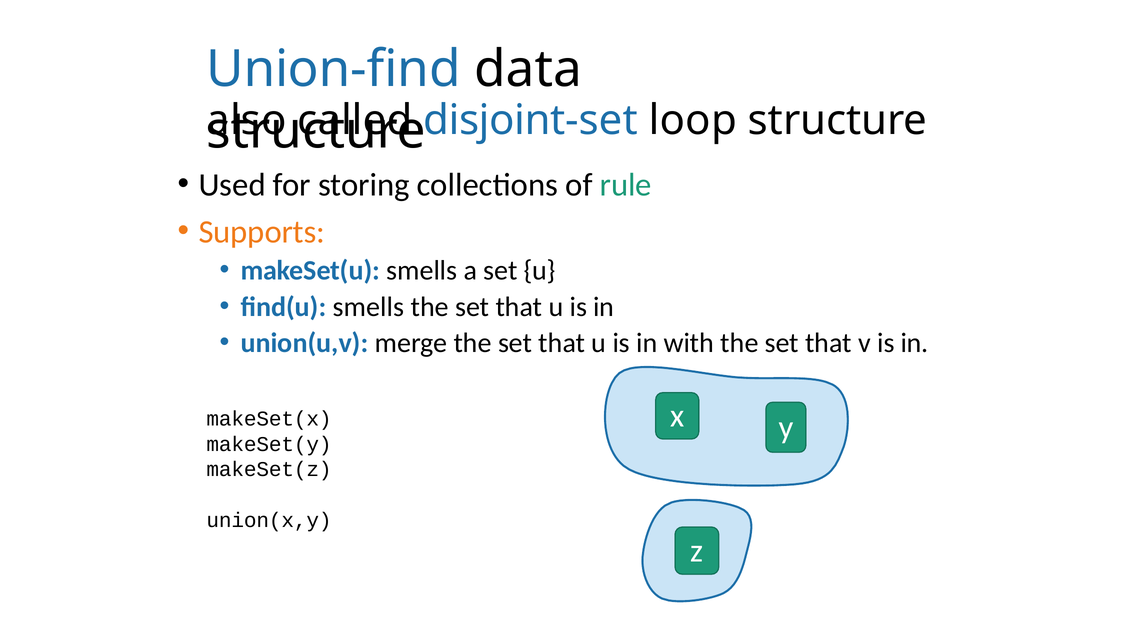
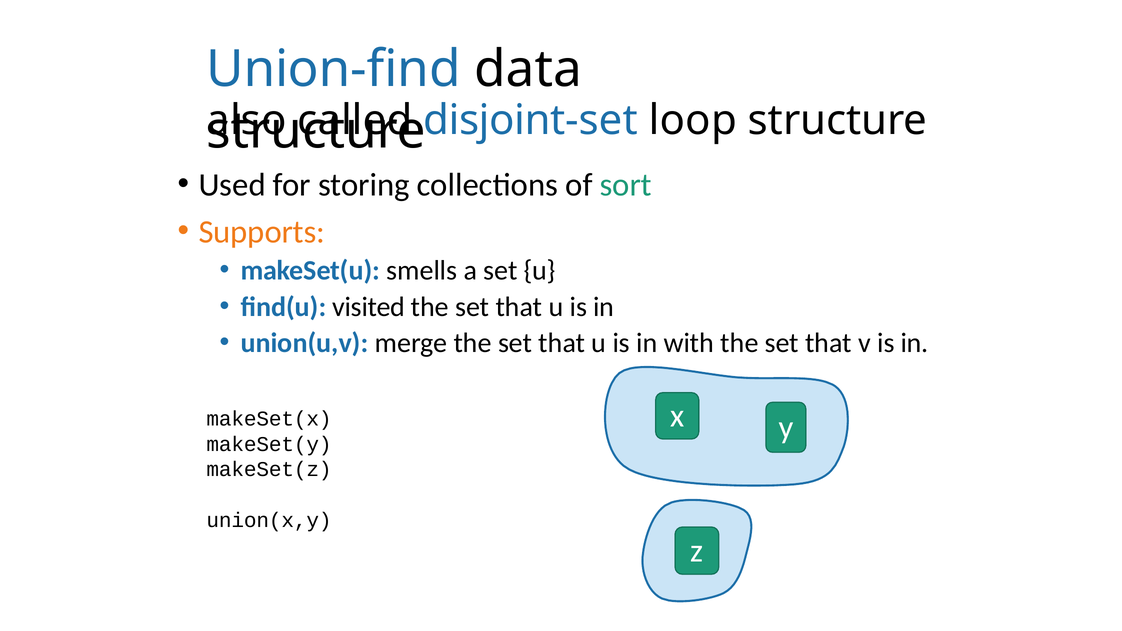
rule: rule -> sort
find(u smells: smells -> visited
